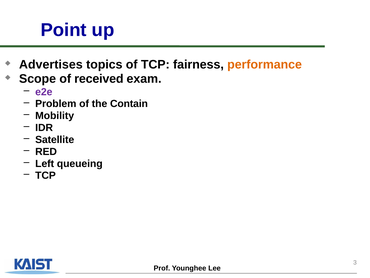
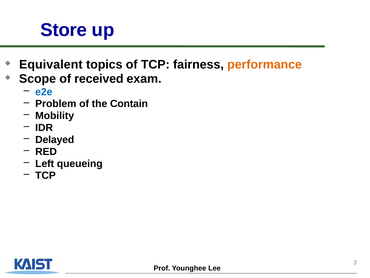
Point: Point -> Store
Advertises: Advertises -> Equivalent
e2e colour: purple -> blue
Satellite: Satellite -> Delayed
